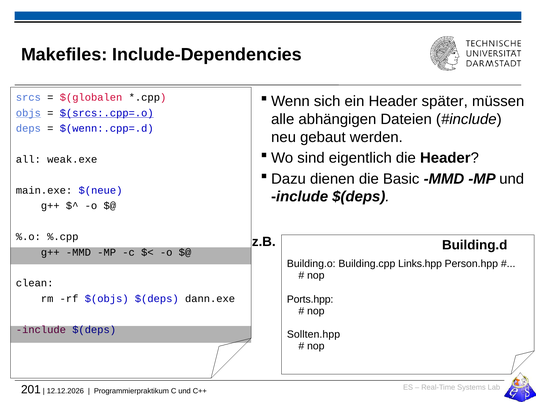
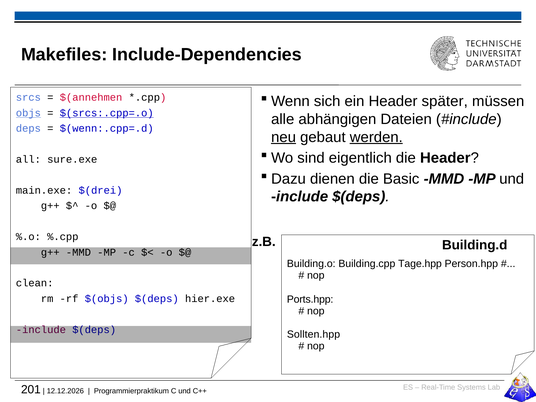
$(globalen: $(globalen -> $(annehmen
neu underline: none -> present
werden underline: none -> present
weak.exe: weak.exe -> sure.exe
$(neue: $(neue -> $(drei
Links.hpp: Links.hpp -> Tage.hpp
dann.exe: dann.exe -> hier.exe
